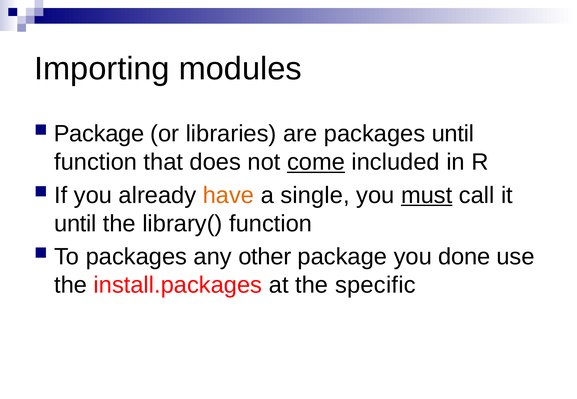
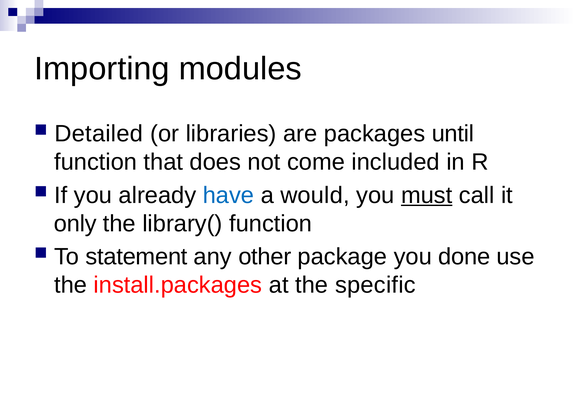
Package at (99, 134): Package -> Detailed
come underline: present -> none
have colour: orange -> blue
single: single -> would
until at (75, 224): until -> only
To packages: packages -> statement
